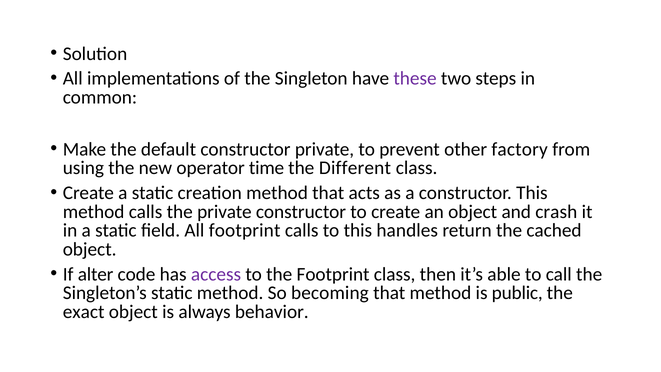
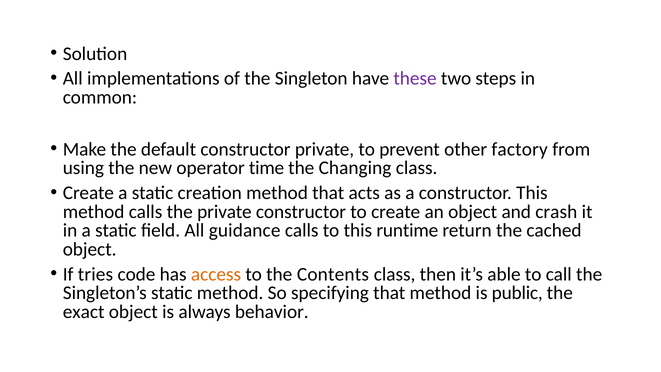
Different: Different -> Changing
All footprint: footprint -> guidance
handles: handles -> runtime
alter: alter -> tries
access colour: purple -> orange
the Footprint: Footprint -> Contents
becoming: becoming -> specifying
